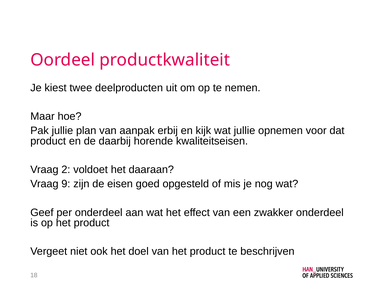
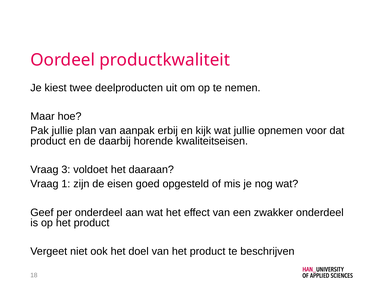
2: 2 -> 3
9: 9 -> 1
